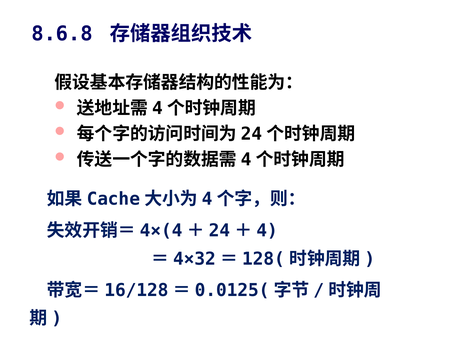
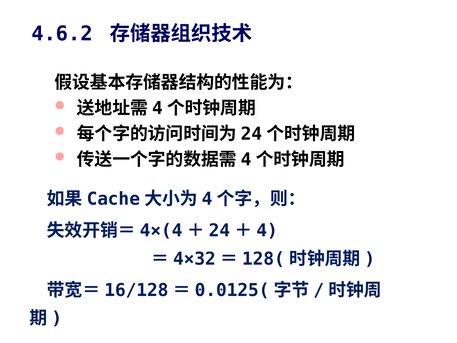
8.6.8: 8.6.8 -> 4.6.2
